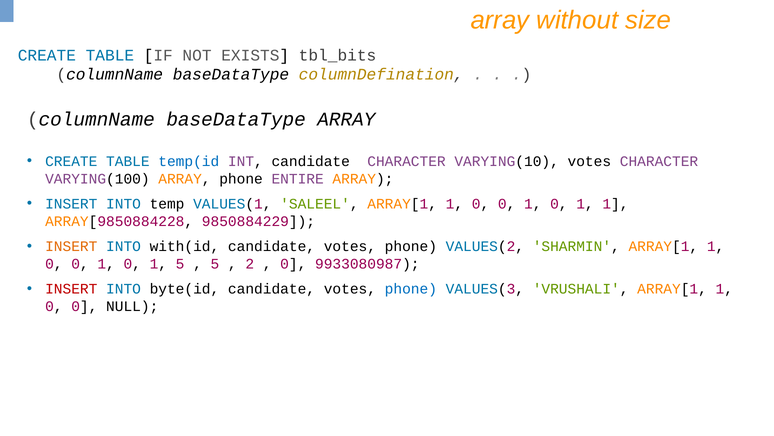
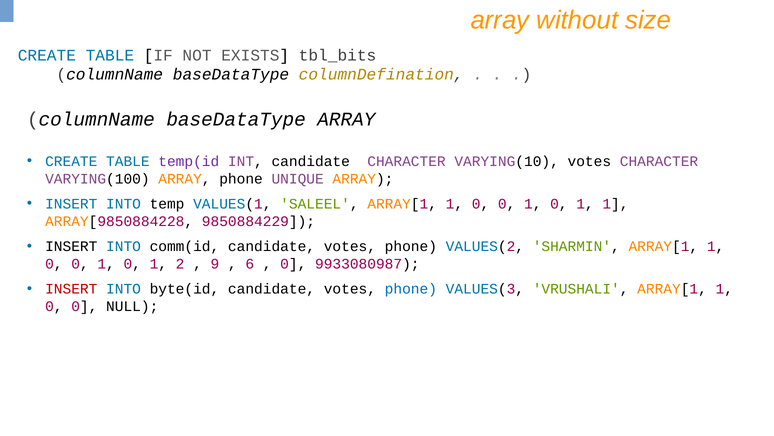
temp(id colour: blue -> purple
ENTIRE: ENTIRE -> UNIQUE
INSERT at (71, 246) colour: orange -> black
with(id: with(id -> comm(id
1 5: 5 -> 2
5 at (215, 264): 5 -> 9
2: 2 -> 6
